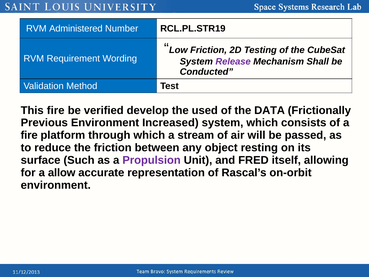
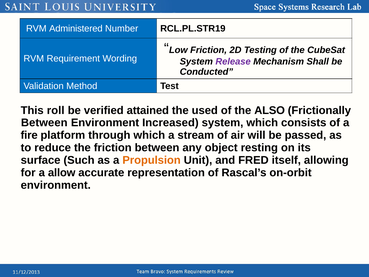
This fire: fire -> roll
develop: develop -> attained
DATA: DATA -> ALSO
Previous at (44, 123): Previous -> Between
Propulsion colour: purple -> orange
